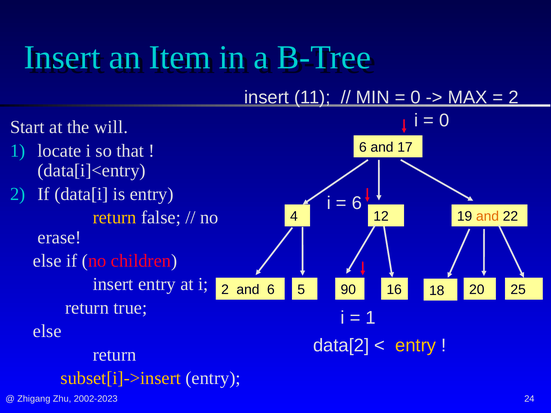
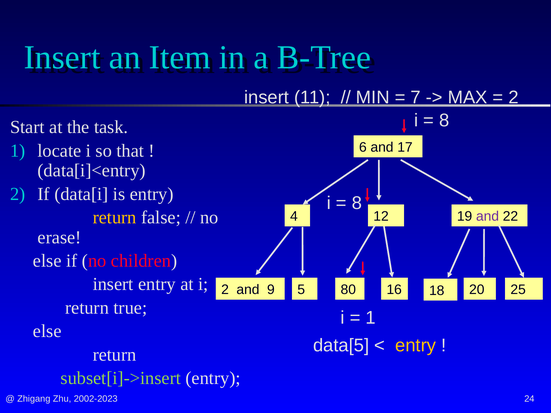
0 at (416, 98): 0 -> 7
0 at (444, 121): 0 -> 8
will: will -> task
6 at (357, 203): 6 -> 8
and at (488, 217) colour: orange -> purple
and 6: 6 -> 9
90: 90 -> 80
data[2: data[2 -> data[5
subset[i]->insert colour: yellow -> light green
